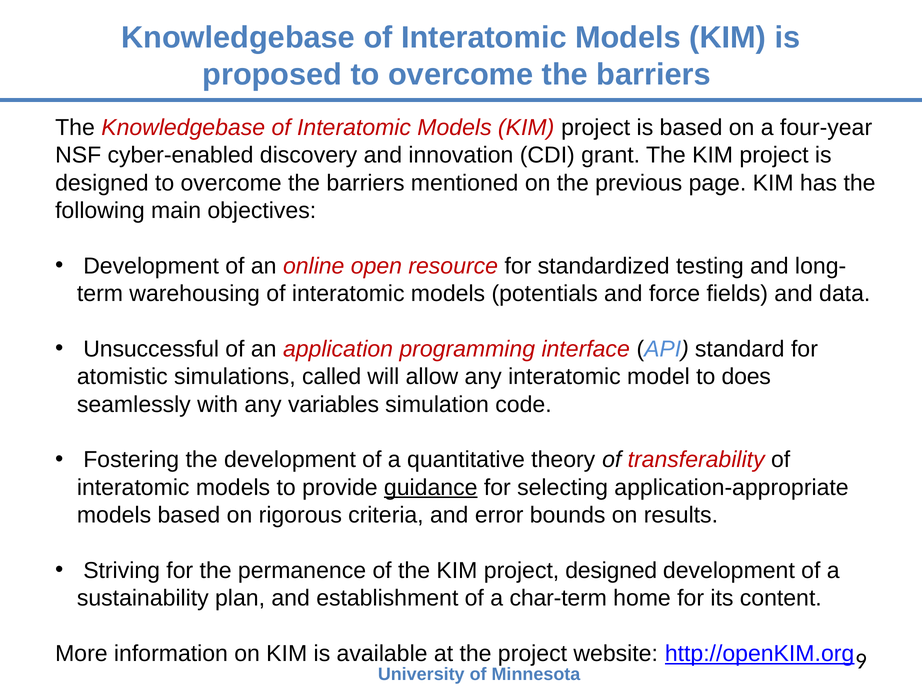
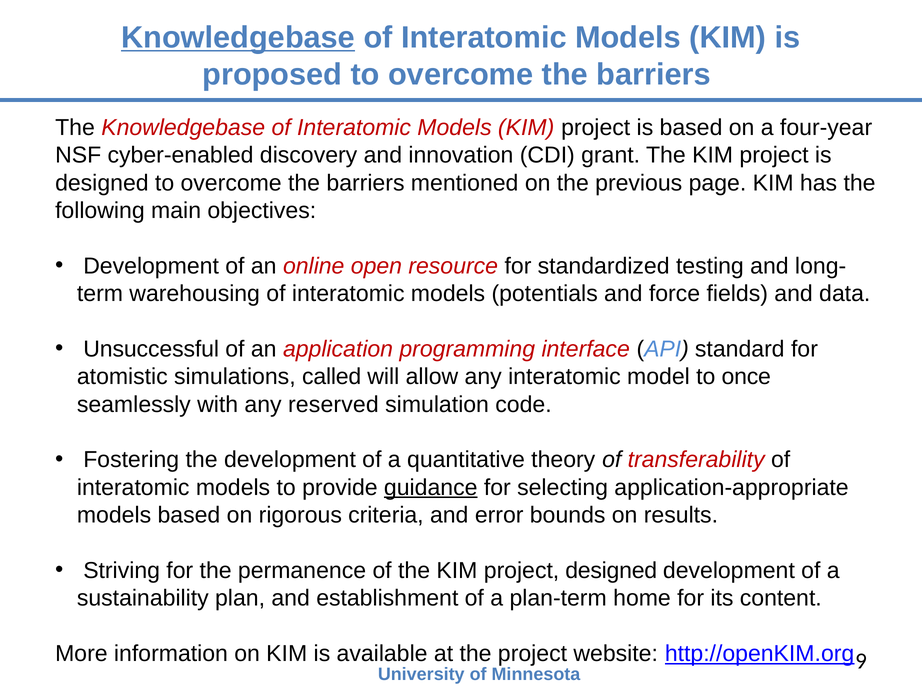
Knowledgebase at (238, 37) underline: none -> present
does: does -> once
variables: variables -> reserved
char-term: char-term -> plan-term
